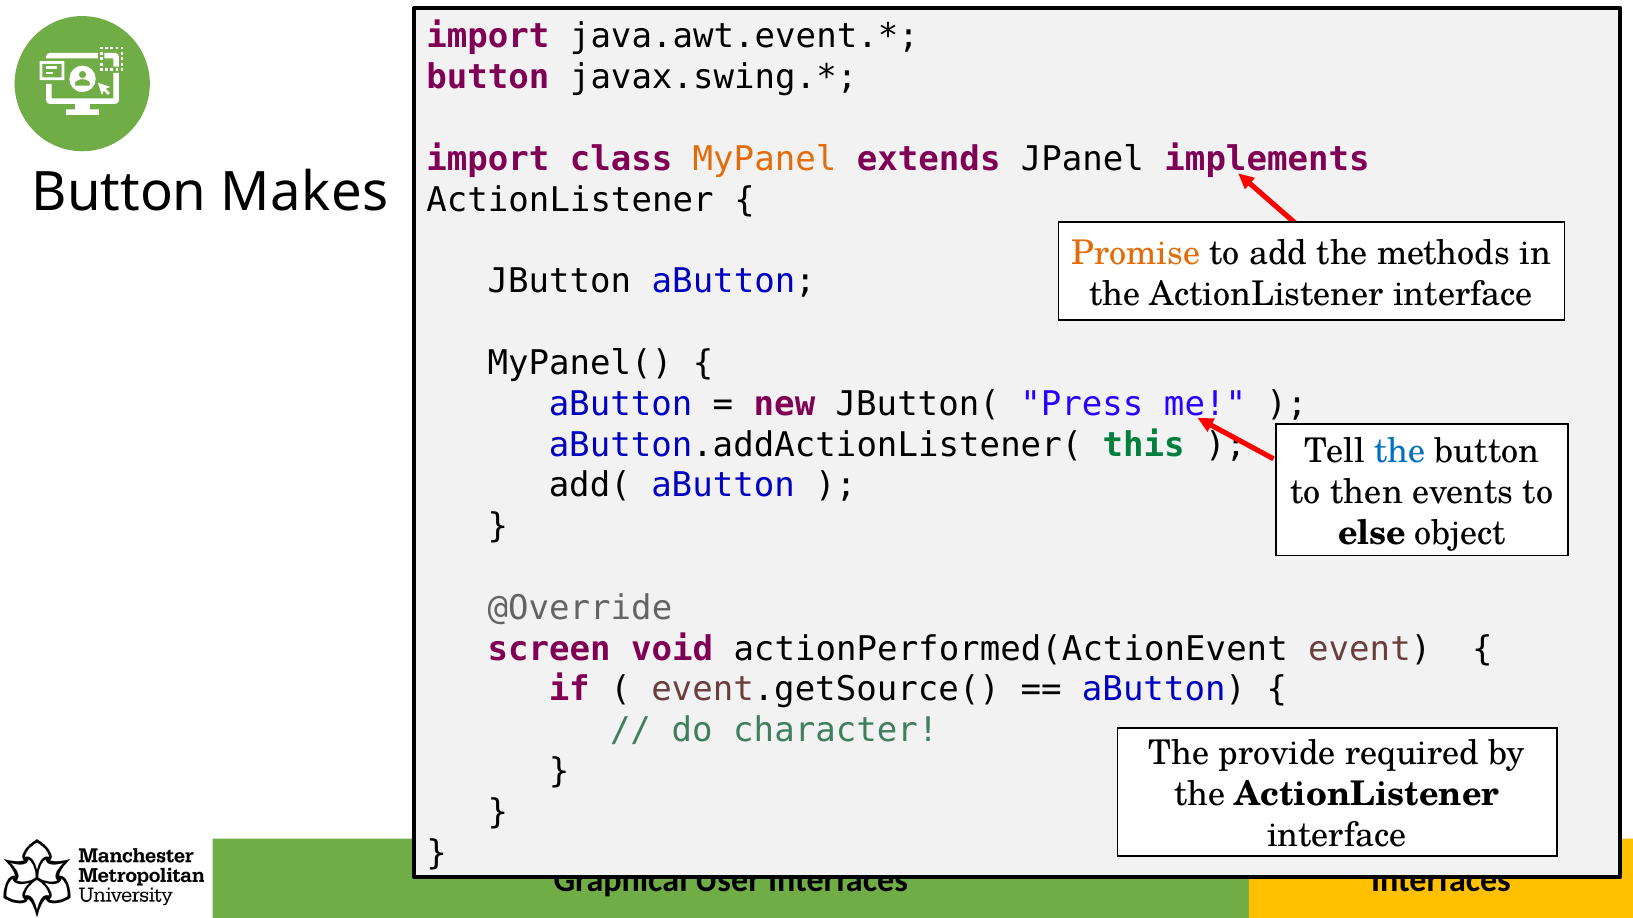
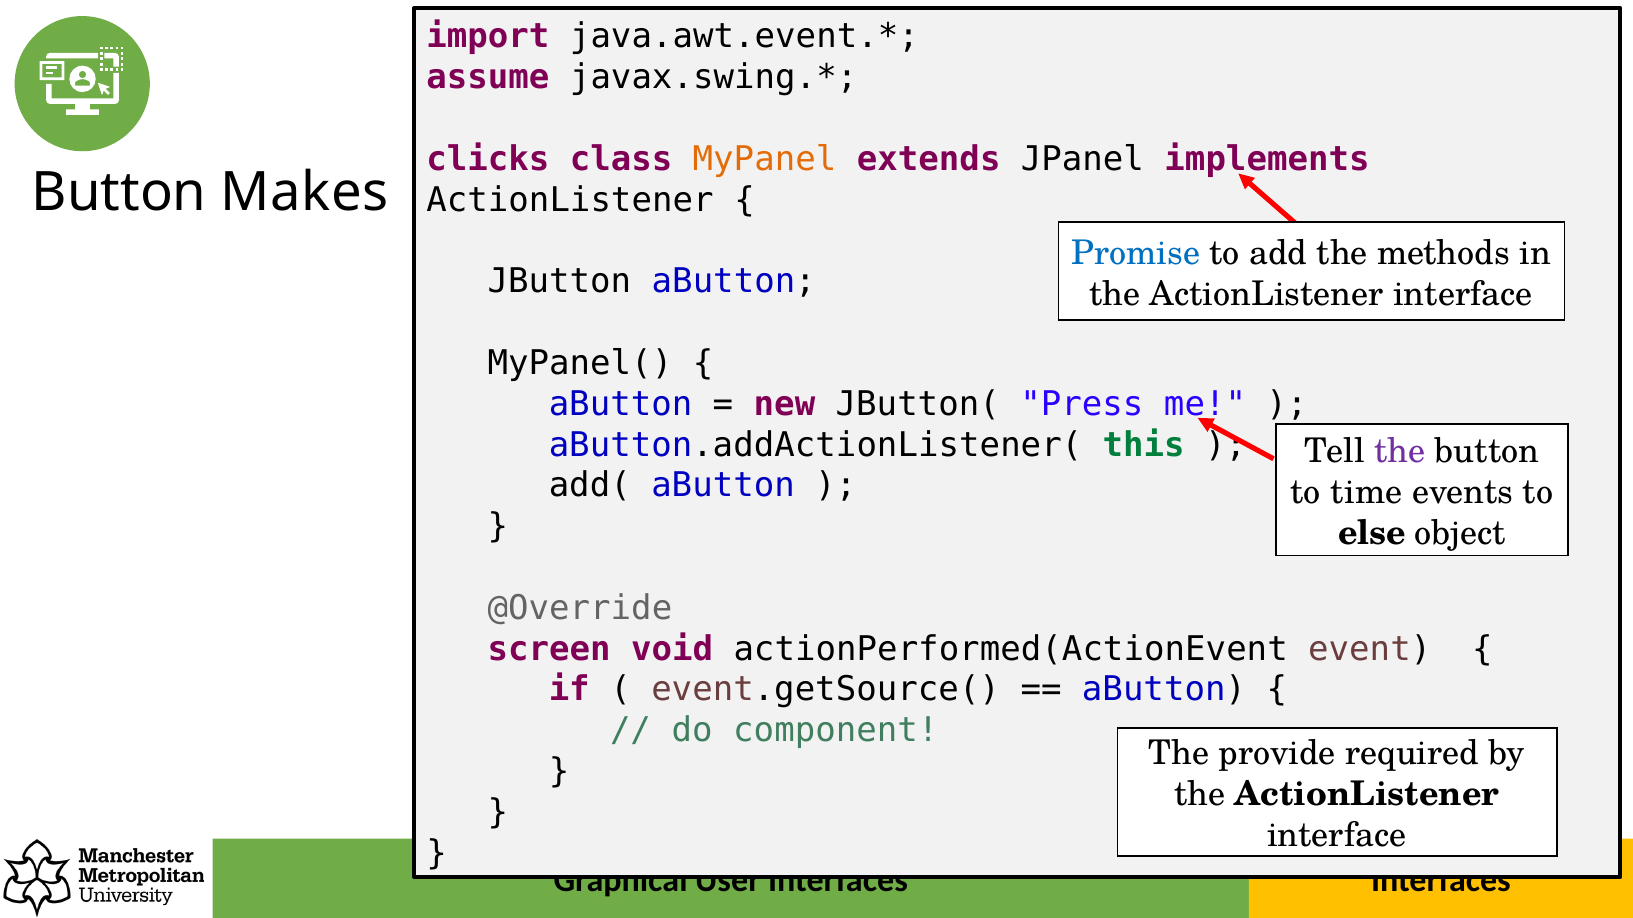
button at (488, 78): button -> assume
import at (488, 159): import -> clicks
Promise colour: orange -> blue
the at (1400, 451) colour: blue -> purple
then: then -> time
character: character -> component
